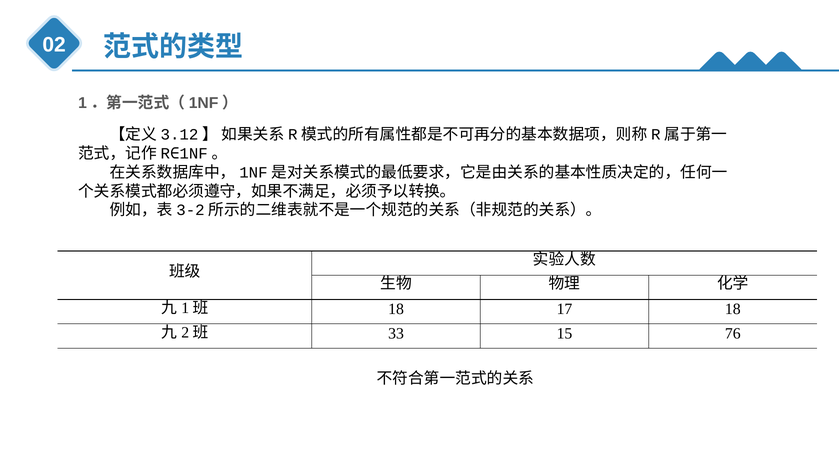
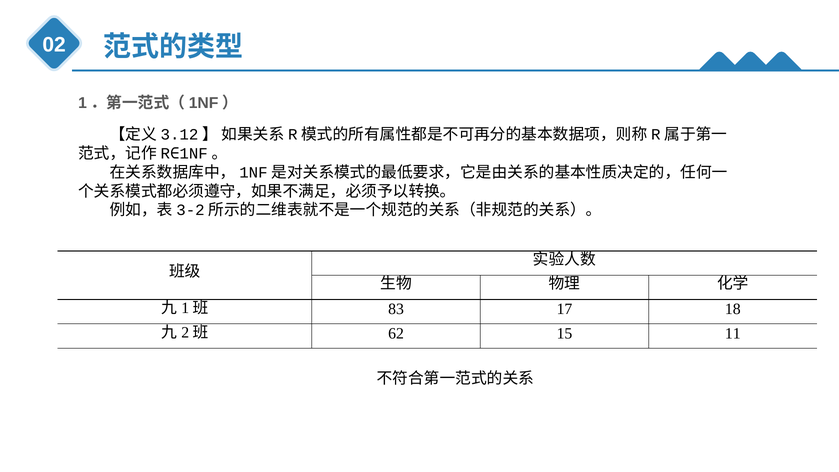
18 at (396, 309): 18 -> 83
33: 33 -> 62
76: 76 -> 11
